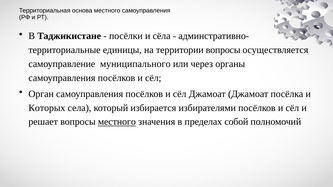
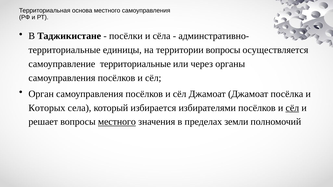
самоуправление муниципального: муниципального -> территориальные
сёл at (292, 108) underline: none -> present
собой: собой -> земли
